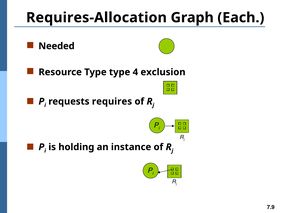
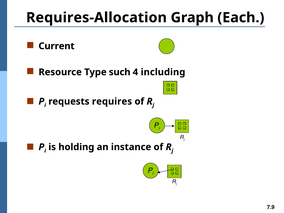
Needed: Needed -> Current
Type type: type -> such
exclusion: exclusion -> including
